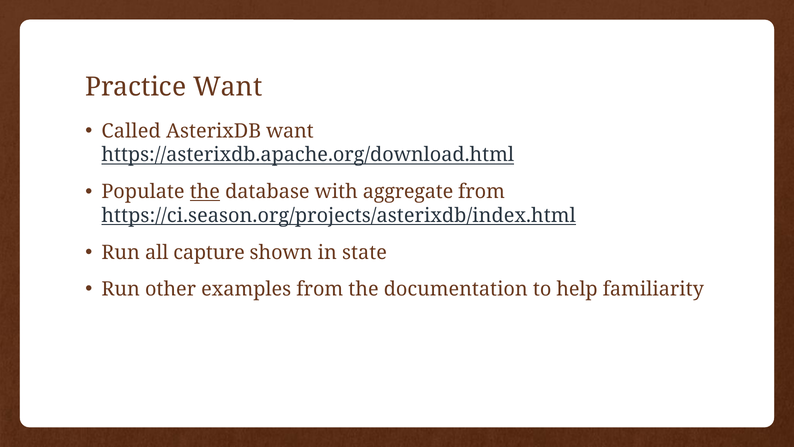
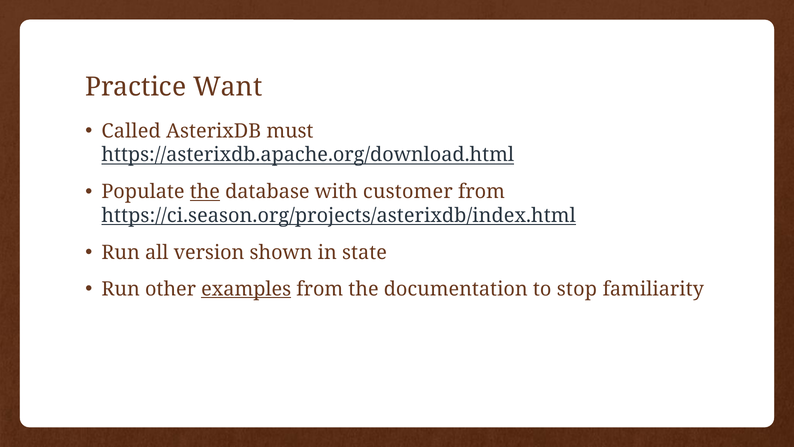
AsterixDB want: want -> must
aggregate: aggregate -> customer
capture: capture -> version
examples underline: none -> present
help: help -> stop
